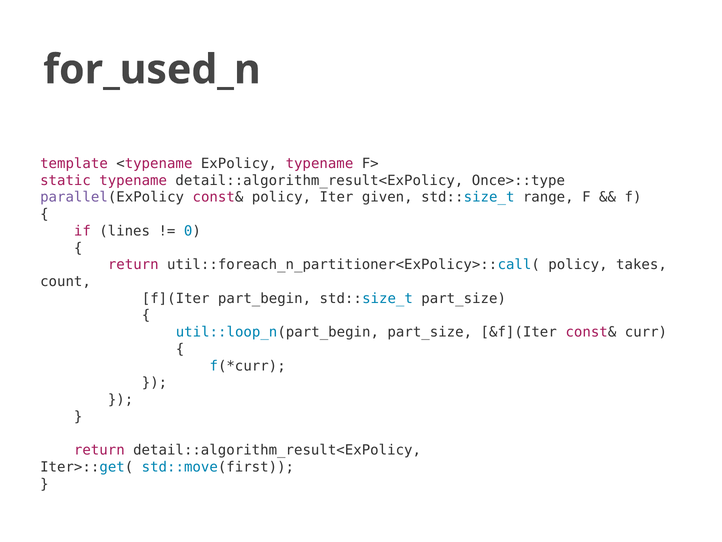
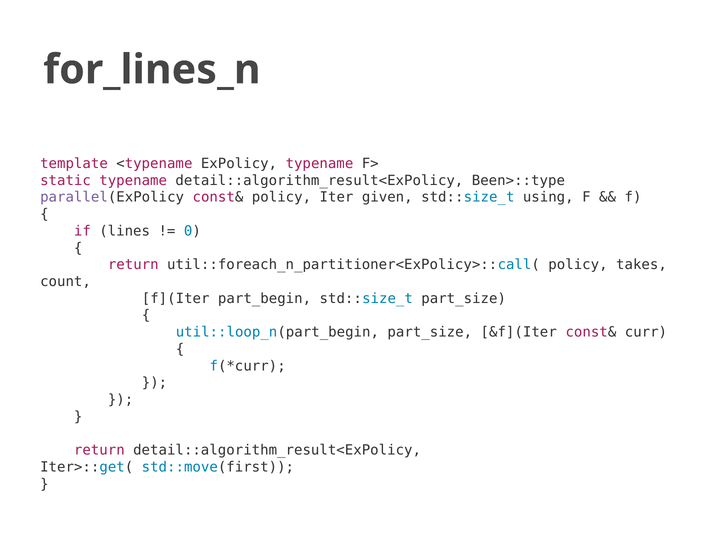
for_used_n: for_used_n -> for_lines_n
Once>::type: Once>::type -> Been>::type
range: range -> using
